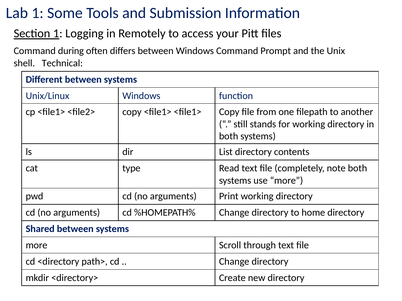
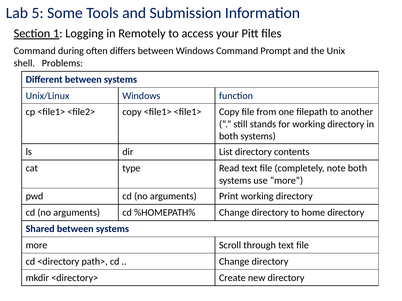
Lab 1: 1 -> 5
Technical: Technical -> Problems
